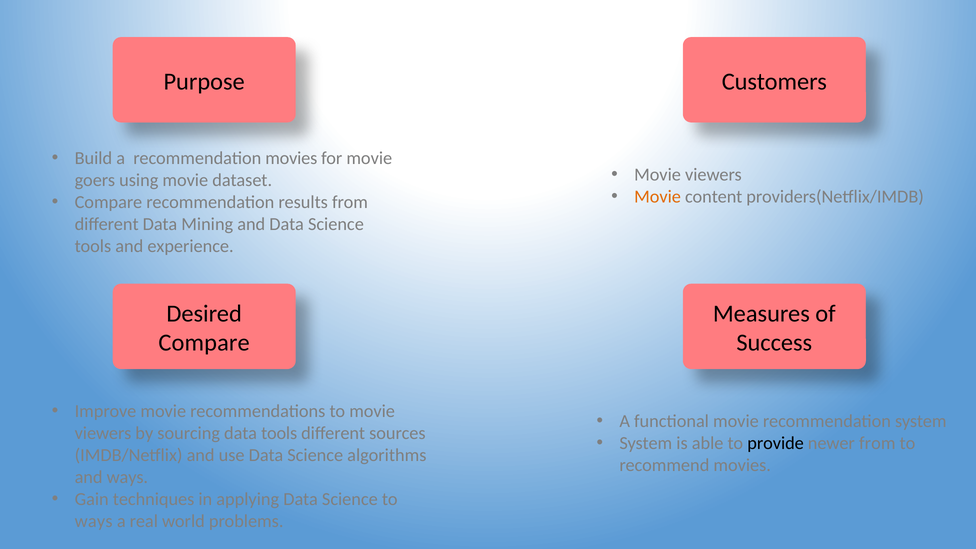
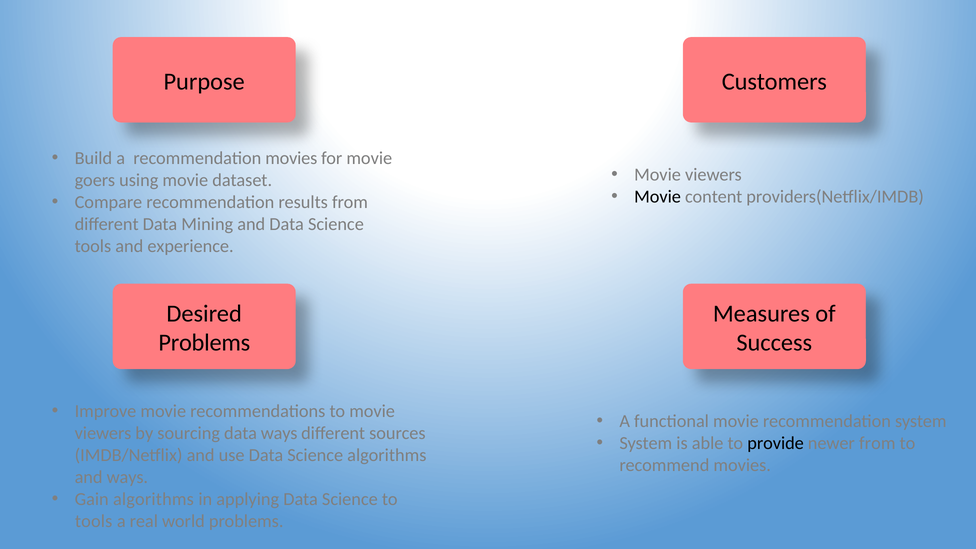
Movie at (658, 197) colour: orange -> black
Compare at (204, 343): Compare -> Problems
data tools: tools -> ways
Gain techniques: techniques -> algorithms
ways at (94, 521): ways -> tools
